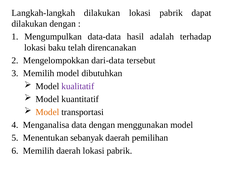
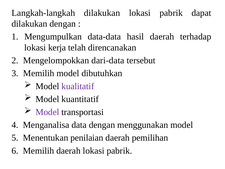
hasil adalah: adalah -> daerah
baku: baku -> kerja
Model at (47, 112) colour: orange -> purple
sebanyak: sebanyak -> penilaian
